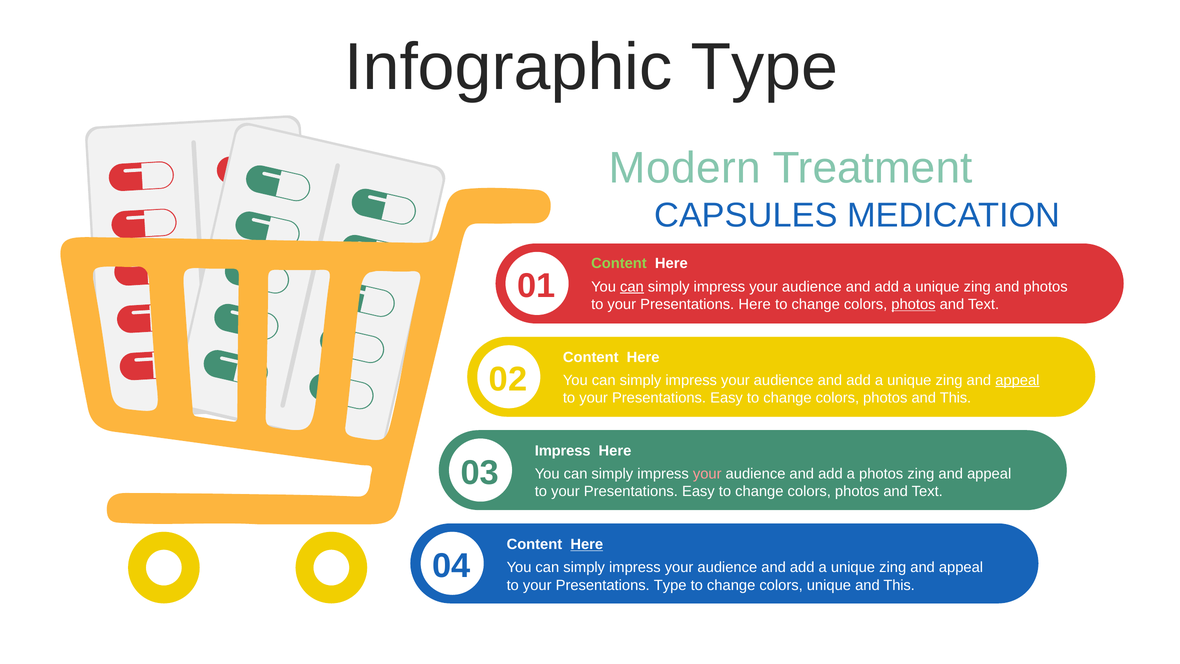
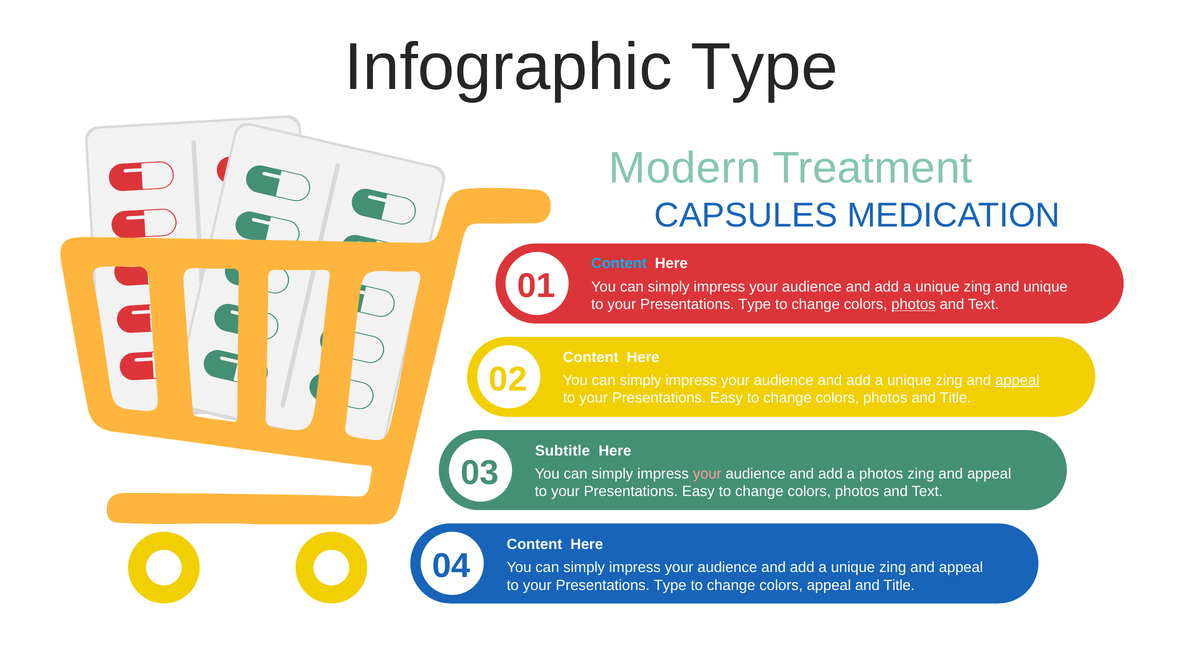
Content at (619, 263) colour: light green -> light blue
can at (632, 287) underline: present -> none
and photos: photos -> unique
Here at (755, 304): Here -> Type
photos and This: This -> Title
Impress at (563, 451): Impress -> Subtitle
Here at (587, 544) underline: present -> none
colors unique: unique -> appeal
This at (899, 585): This -> Title
